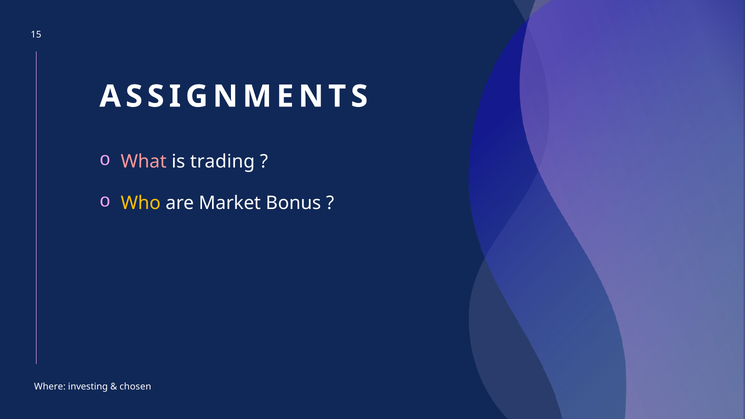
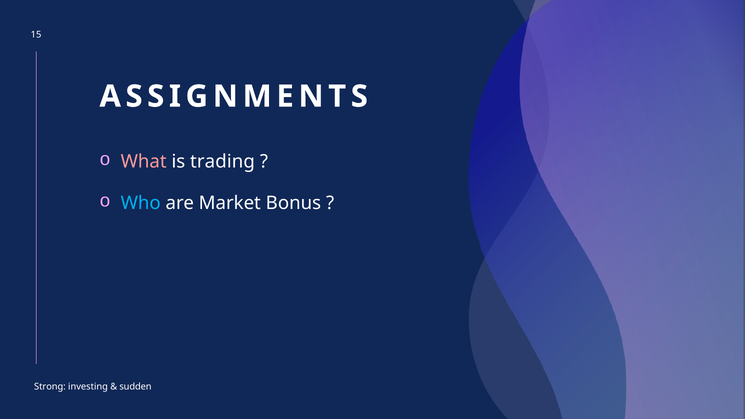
Who colour: yellow -> light blue
Where: Where -> Strong
chosen: chosen -> sudden
